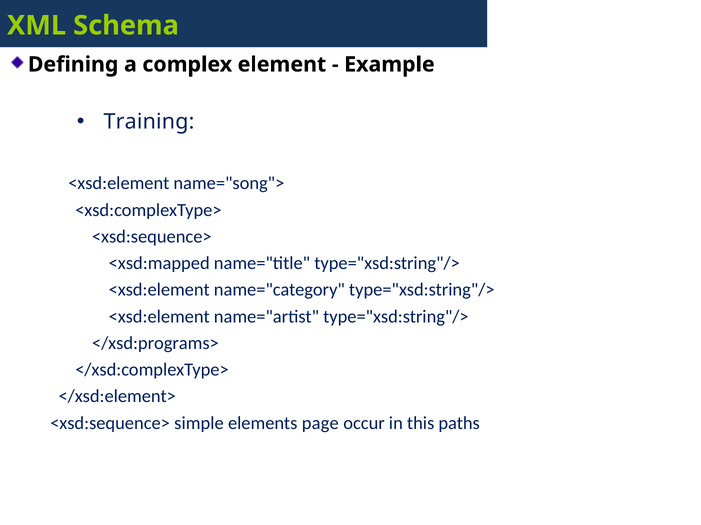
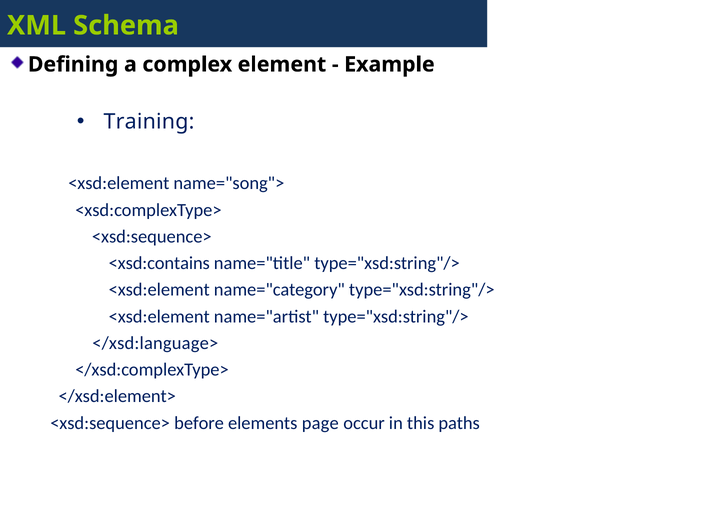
<xsd:mapped: <xsd:mapped -> <xsd:contains
</xsd:programs>: </xsd:programs> -> </xsd:language>
simple: simple -> before
